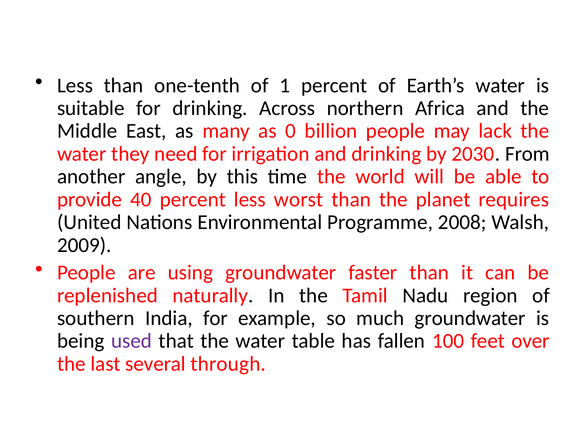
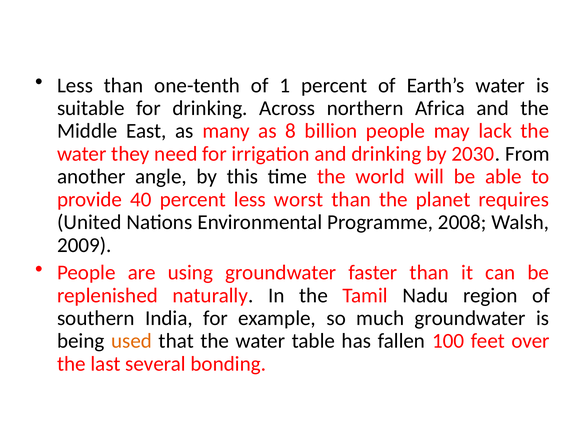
0: 0 -> 8
used colour: purple -> orange
through: through -> bonding
